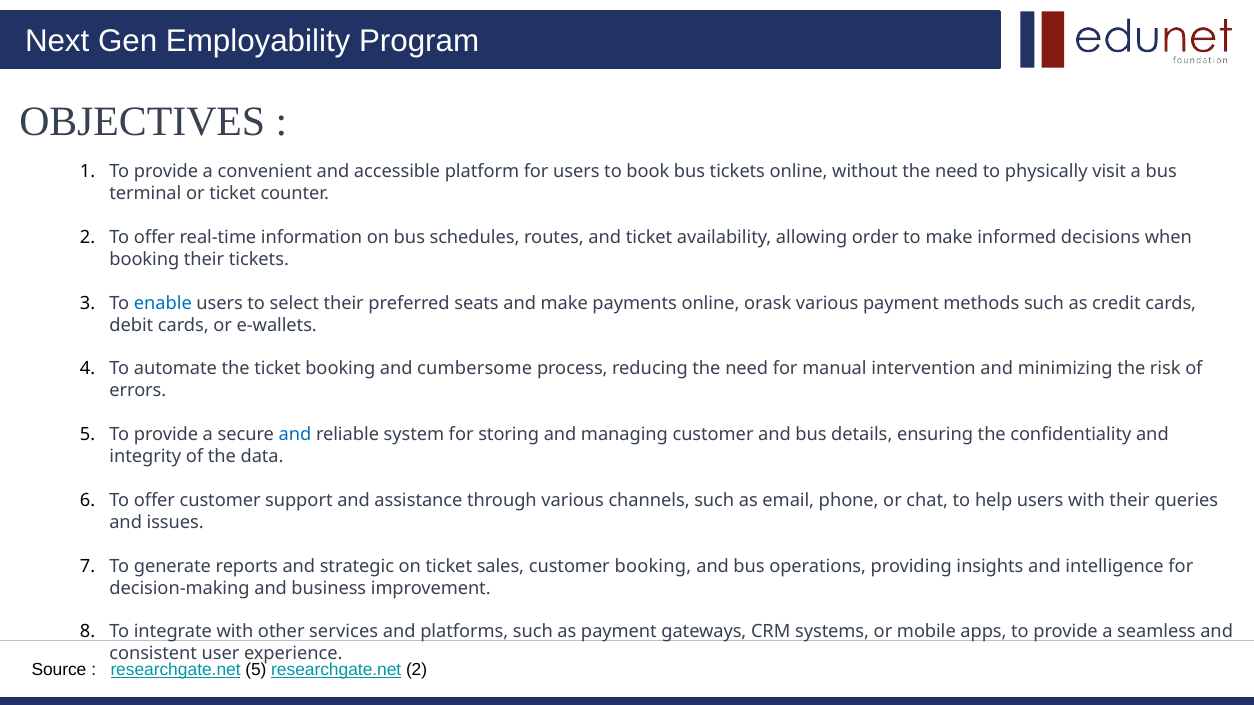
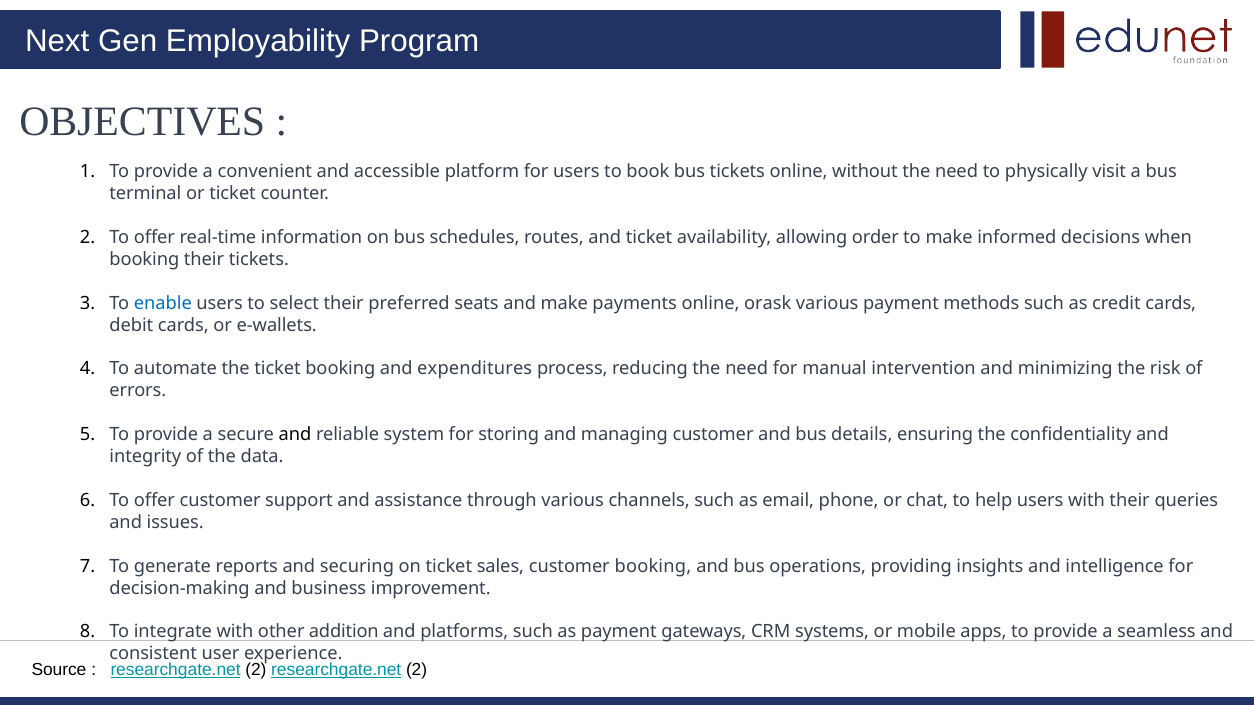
cumbersome: cumbersome -> expenditures
and at (295, 435) colour: blue -> black
strategic: strategic -> securing
services: services -> addition
5 at (256, 671): 5 -> 2
